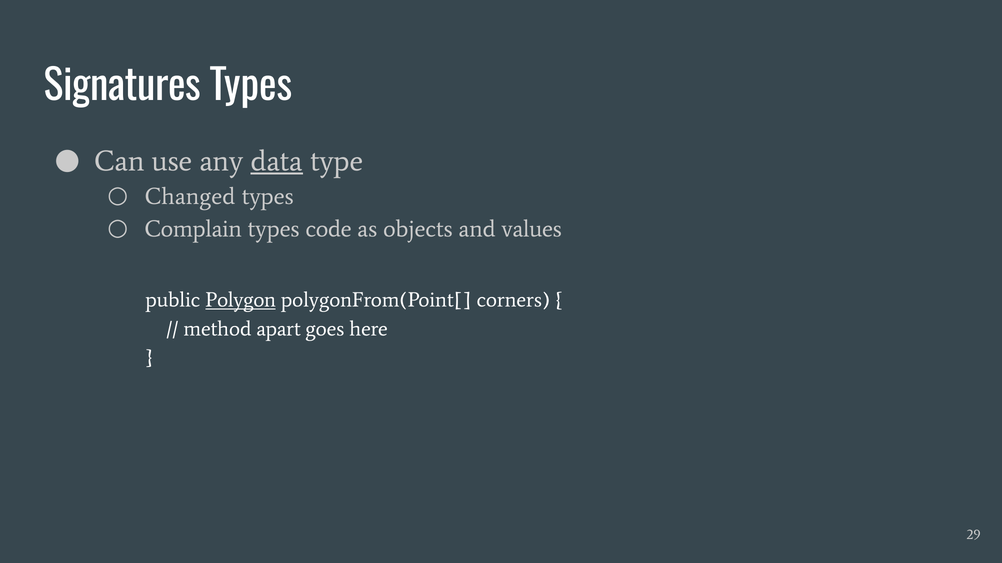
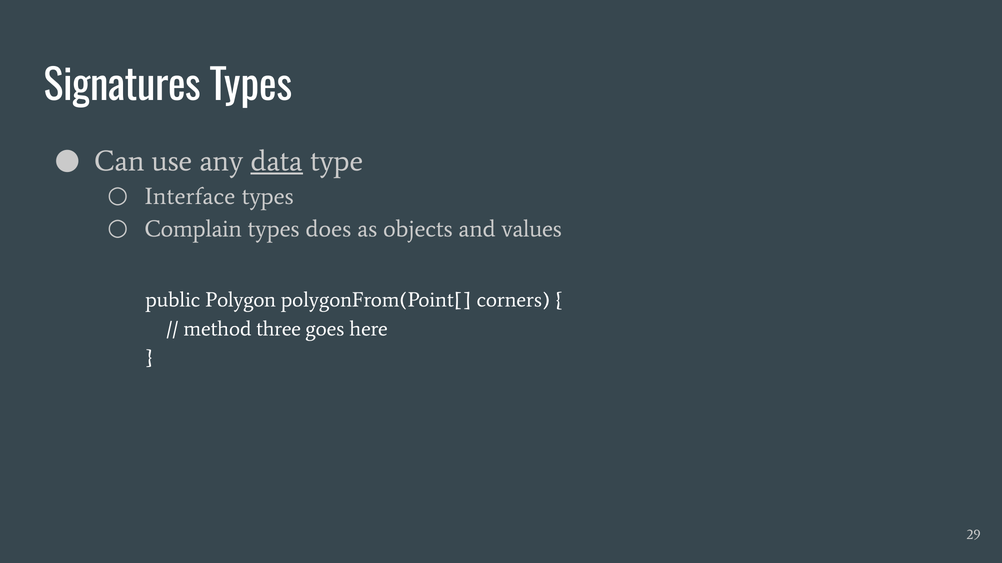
Changed: Changed -> Interface
code: code -> does
Polygon underline: present -> none
apart: apart -> three
